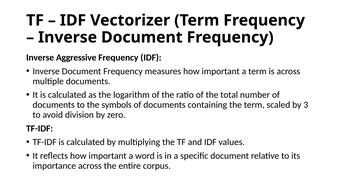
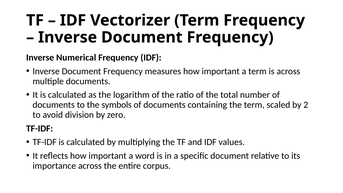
Aggressive: Aggressive -> Numerical
3: 3 -> 2
